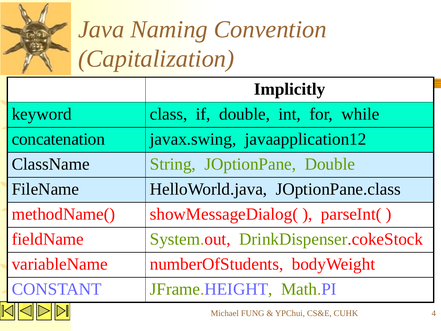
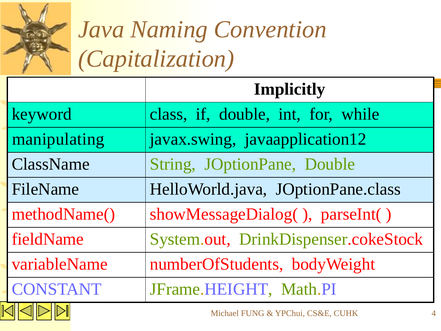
concatenation: concatenation -> manipulating
